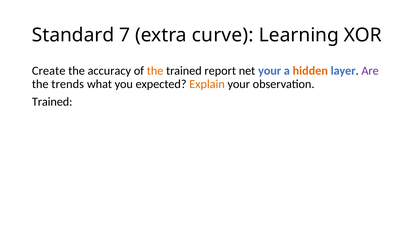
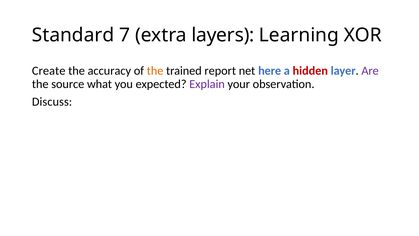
curve: curve -> layers
net your: your -> here
hidden colour: orange -> red
trends: trends -> source
Explain colour: orange -> purple
Trained at (52, 102): Trained -> Discuss
